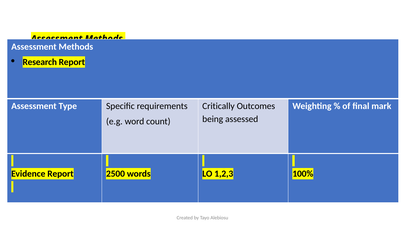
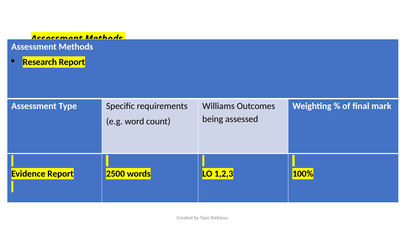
Critically: Critically -> Williams
